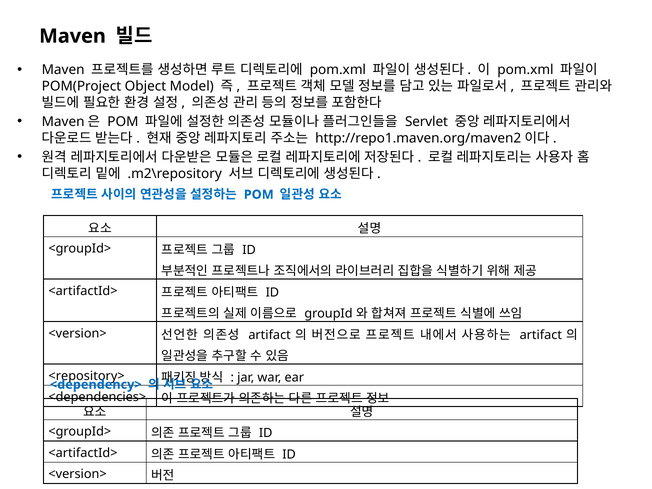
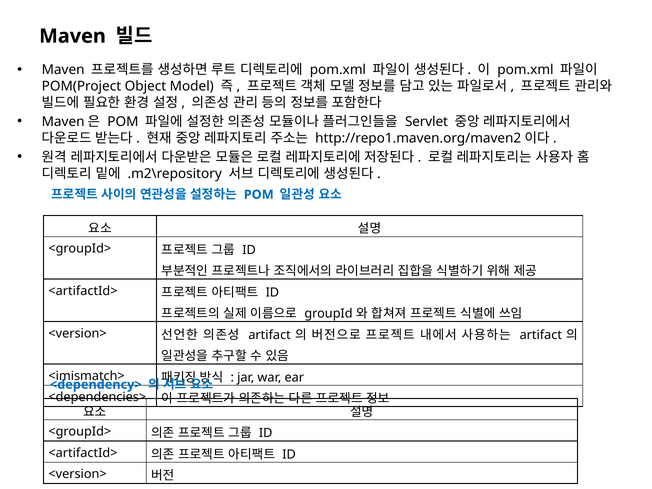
<repository>: <repository> -> <imismatch>
